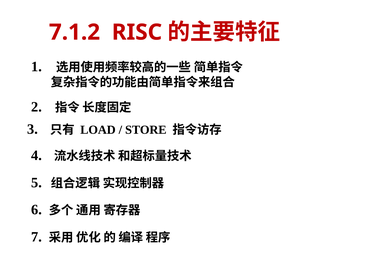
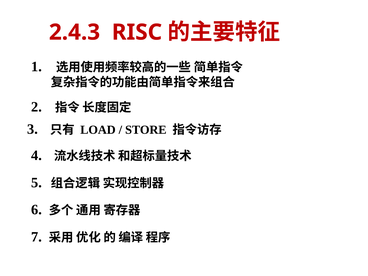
7.1.2: 7.1.2 -> 2.4.3
